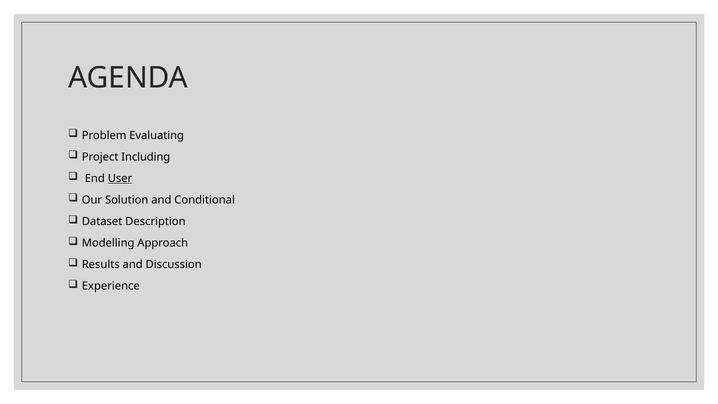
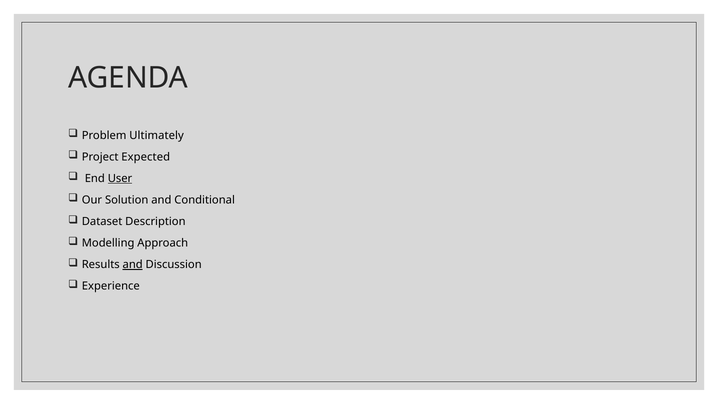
Evaluating: Evaluating -> Ultimately
Including: Including -> Expected
and at (133, 265) underline: none -> present
